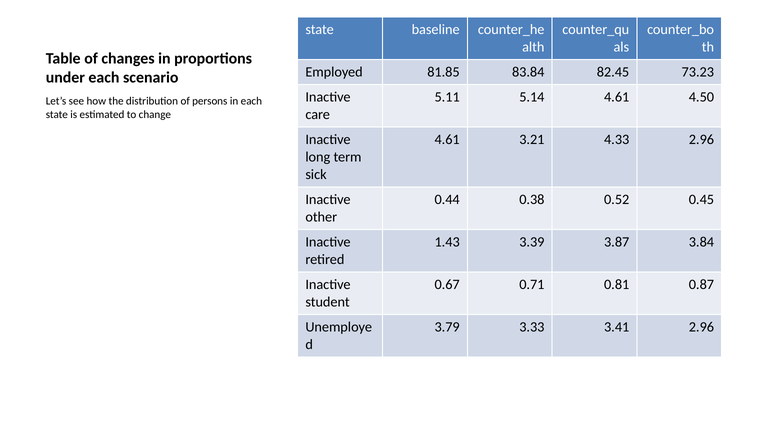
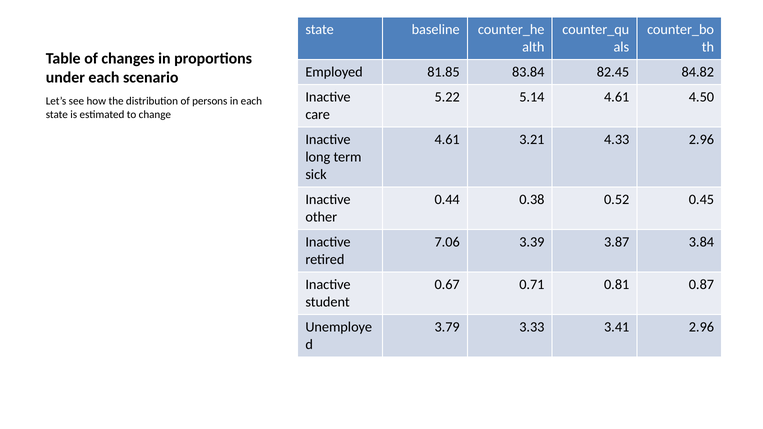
73.23: 73.23 -> 84.82
5.11: 5.11 -> 5.22
1.43: 1.43 -> 7.06
